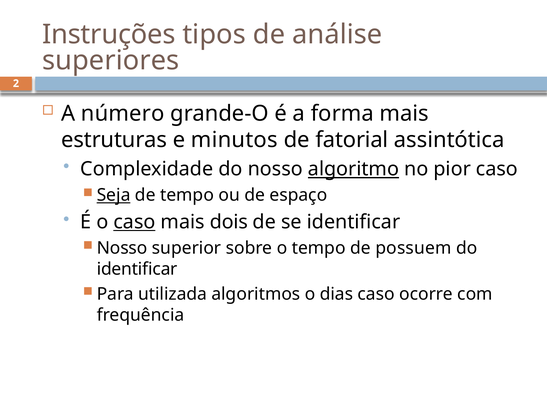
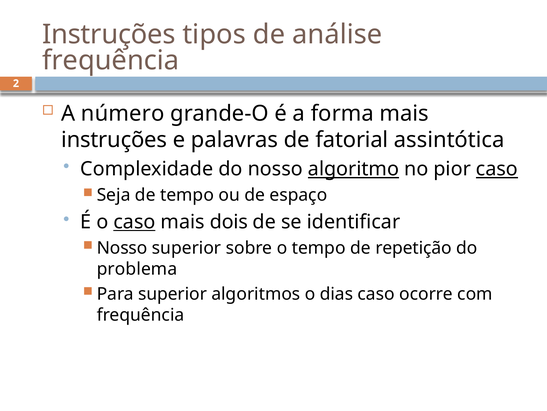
superiores at (111, 61): superiores -> frequência
estruturas at (114, 140): estruturas -> instruções
minutos: minutos -> palavras
caso at (497, 169) underline: none -> present
Seja underline: present -> none
possuem: possuem -> repetição
identificar at (137, 269): identificar -> problema
Para utilizada: utilizada -> superior
